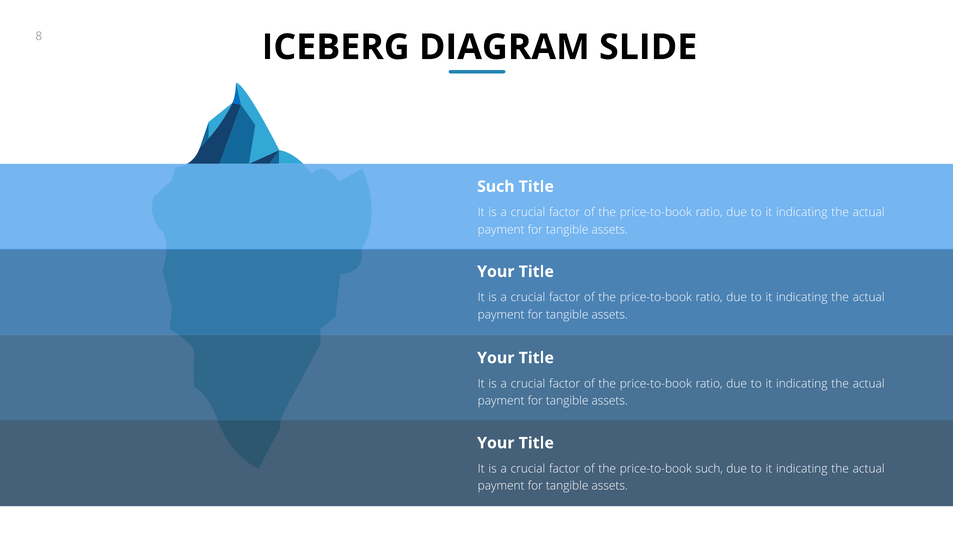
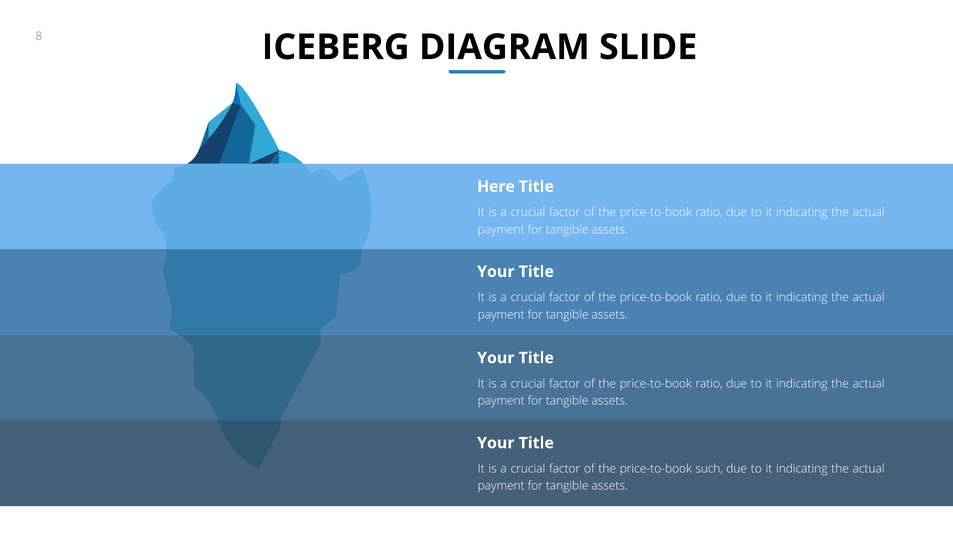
Such at (496, 187): Such -> Here
